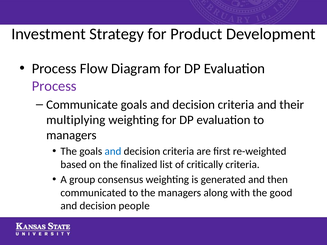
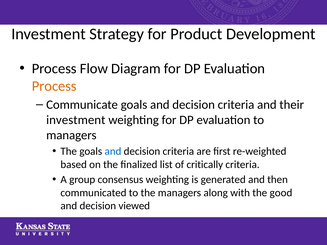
Process at (54, 86) colour: purple -> orange
multiplying at (76, 120): multiplying -> investment
people: people -> viewed
